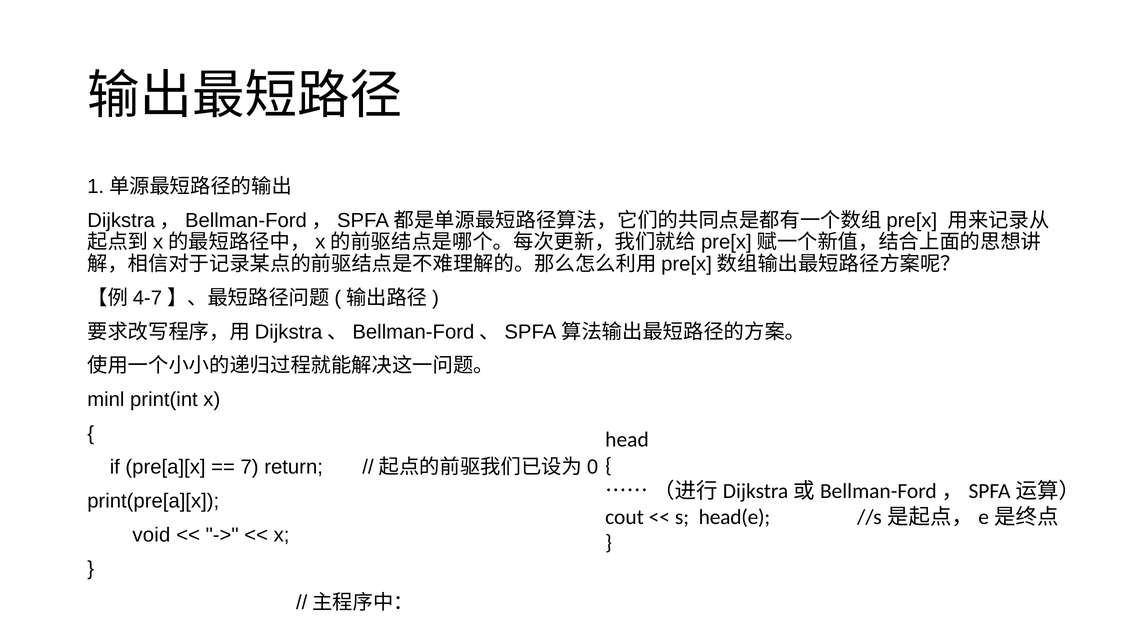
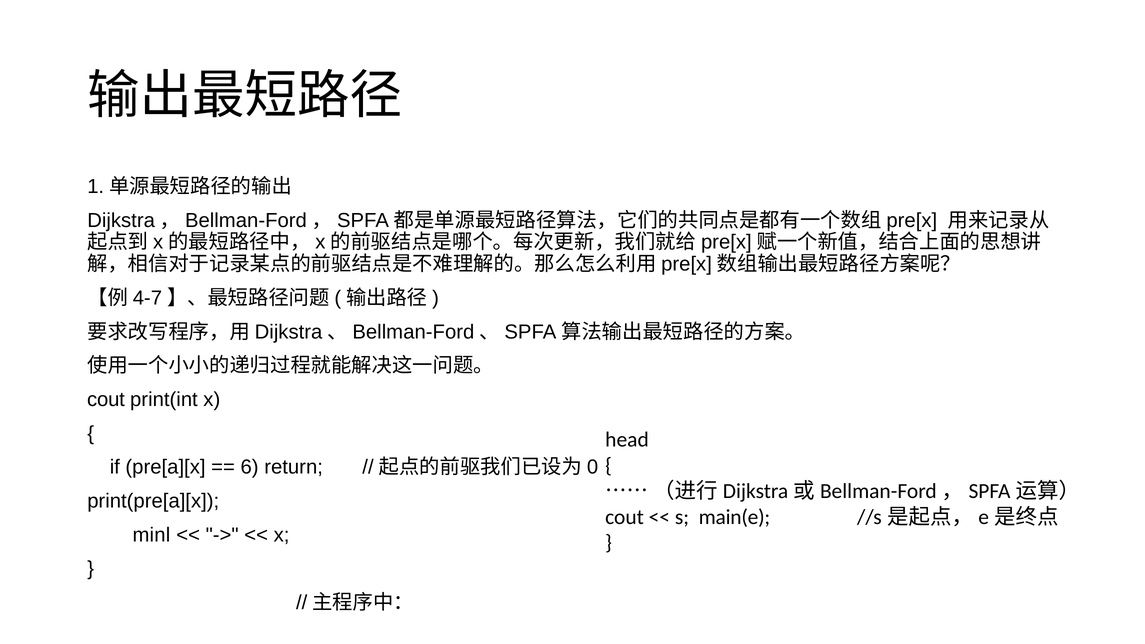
minl at (106, 400): minl -> cout
7: 7 -> 6
head(e: head(e -> main(e
void: void -> minl
